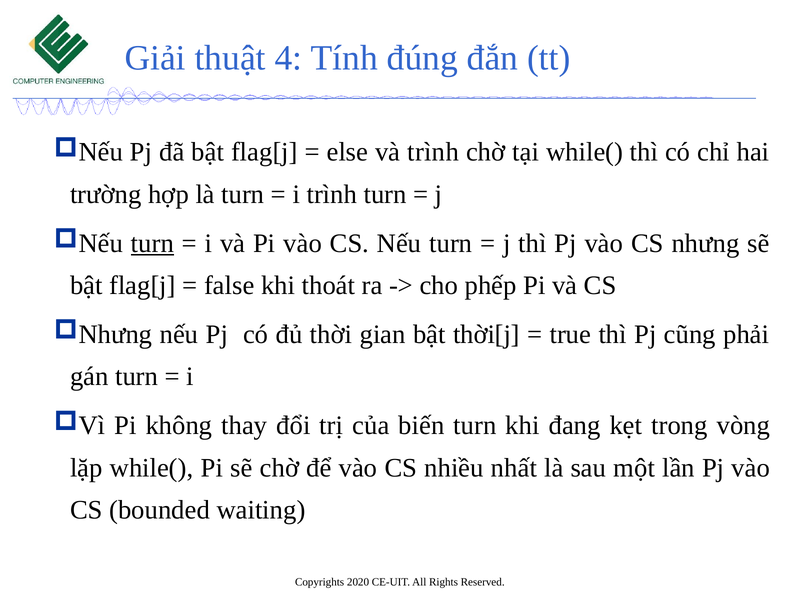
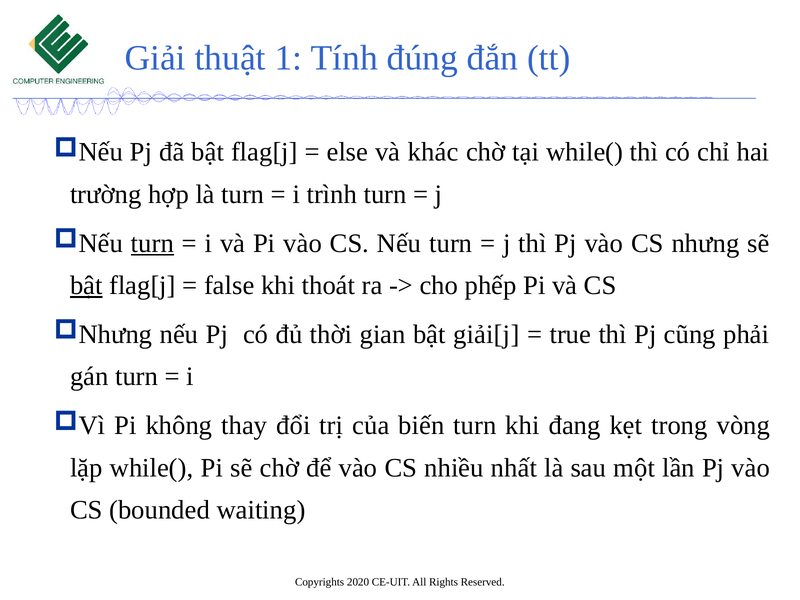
4: 4 -> 1
và trình: trình -> khác
bật at (86, 285) underline: none -> present
thời[j: thời[j -> giải[j
